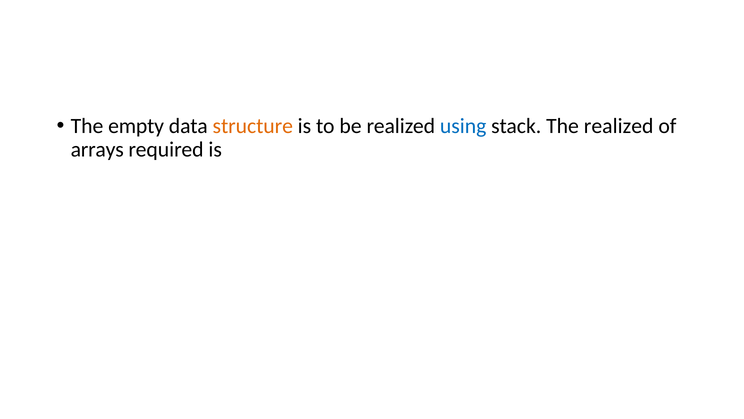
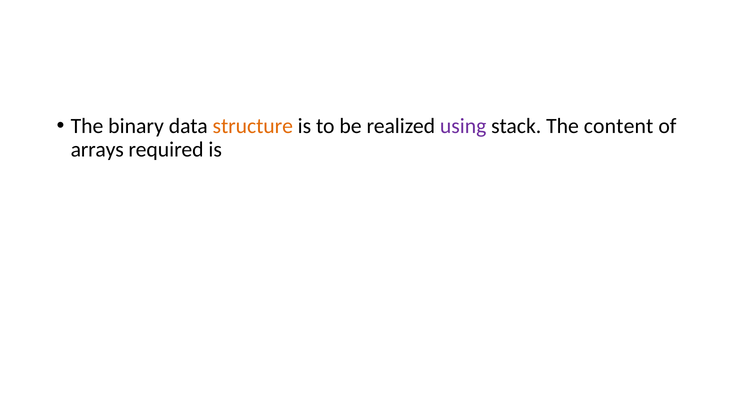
empty: empty -> binary
using colour: blue -> purple
The realized: realized -> content
